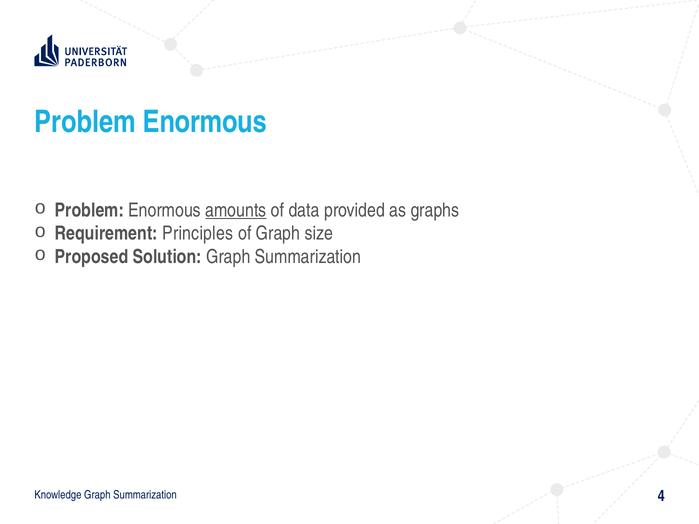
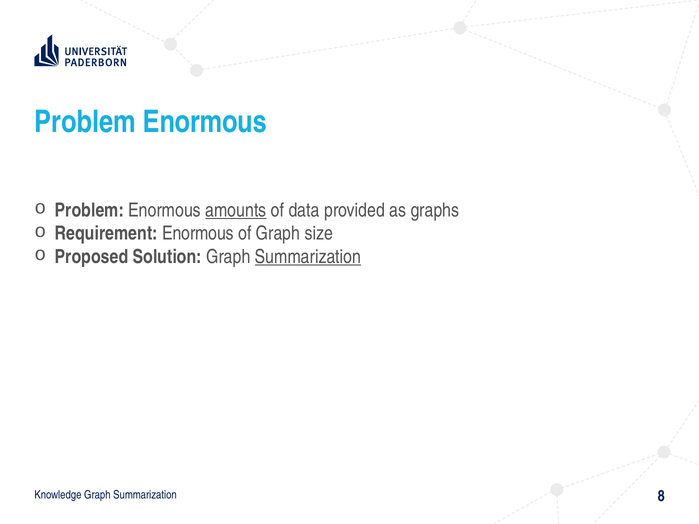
Requirement Principles: Principles -> Enormous
Summarization at (308, 257) underline: none -> present
4: 4 -> 8
